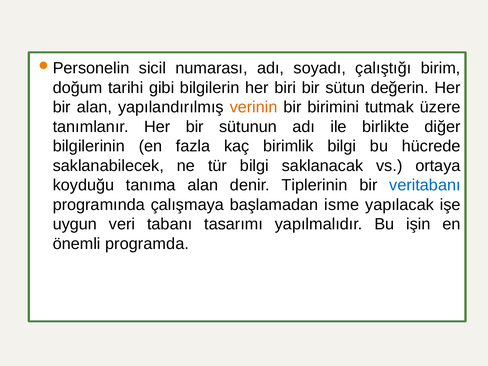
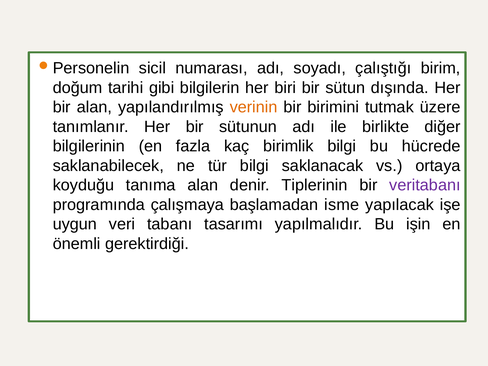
değerin: değerin -> dışında
veritabanı colour: blue -> purple
programda: programda -> gerektirdiği
